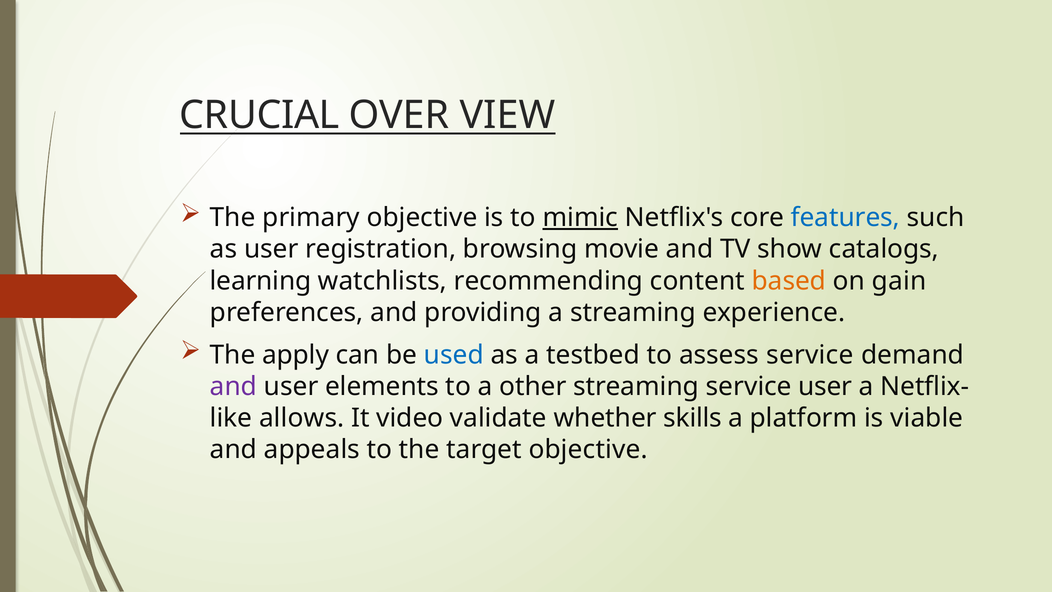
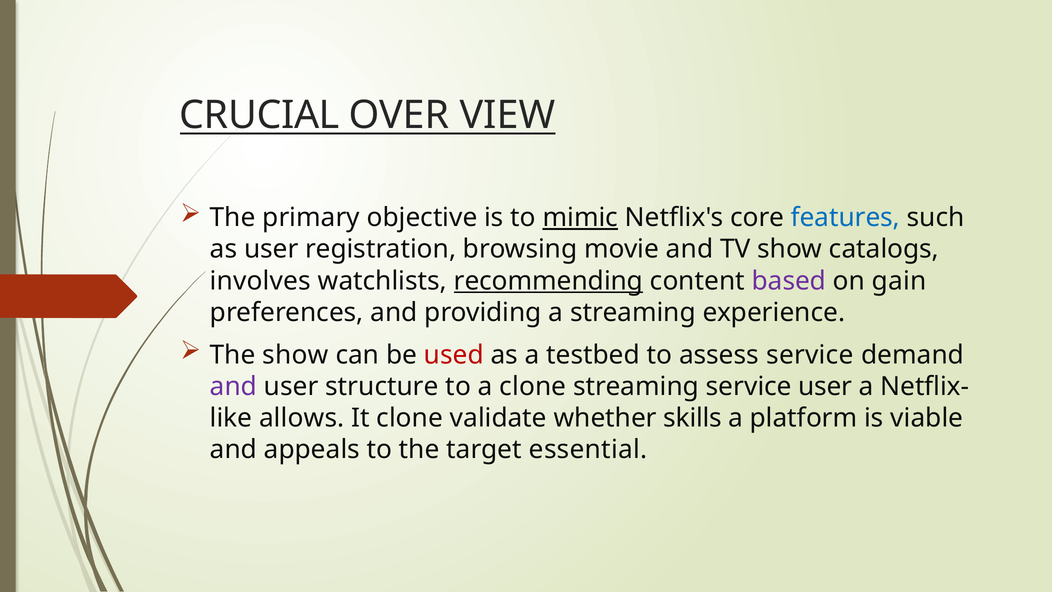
learning: learning -> involves
recommending underline: none -> present
based colour: orange -> purple
The apply: apply -> show
used colour: blue -> red
elements: elements -> structure
a other: other -> clone
It video: video -> clone
target objective: objective -> essential
